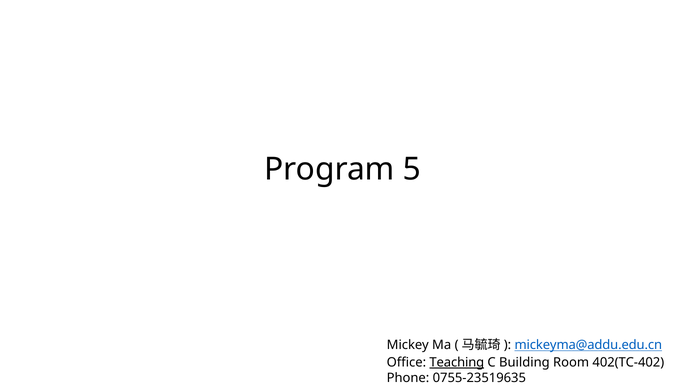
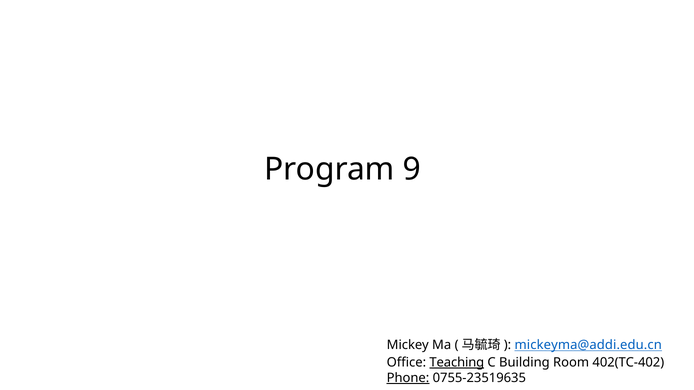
5: 5 -> 9
mickeyma@addu.edu.cn: mickeyma@addu.edu.cn -> mickeyma@addi.edu.cn
Phone underline: none -> present
